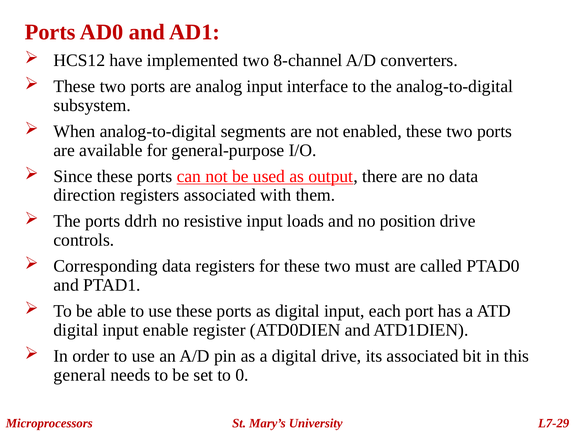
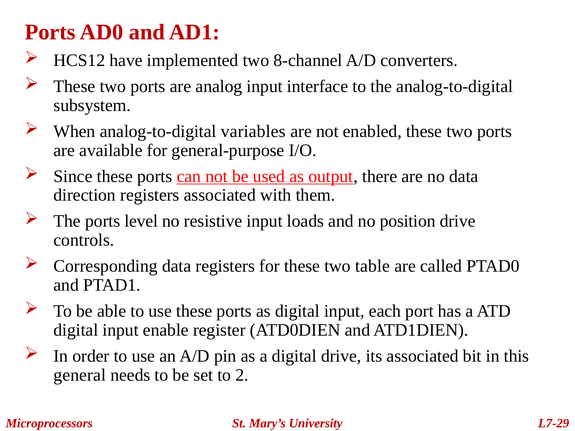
segments: segments -> variables
ddrh: ddrh -> level
must: must -> table
0: 0 -> 2
